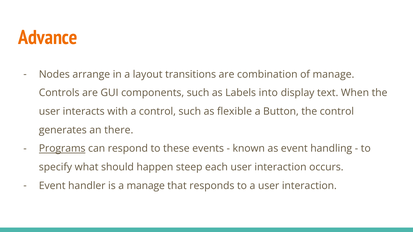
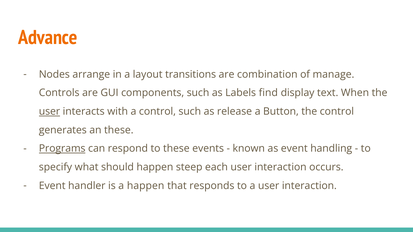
into: into -> find
user at (49, 112) underline: none -> present
flexible: flexible -> release
an there: there -> these
a manage: manage -> happen
